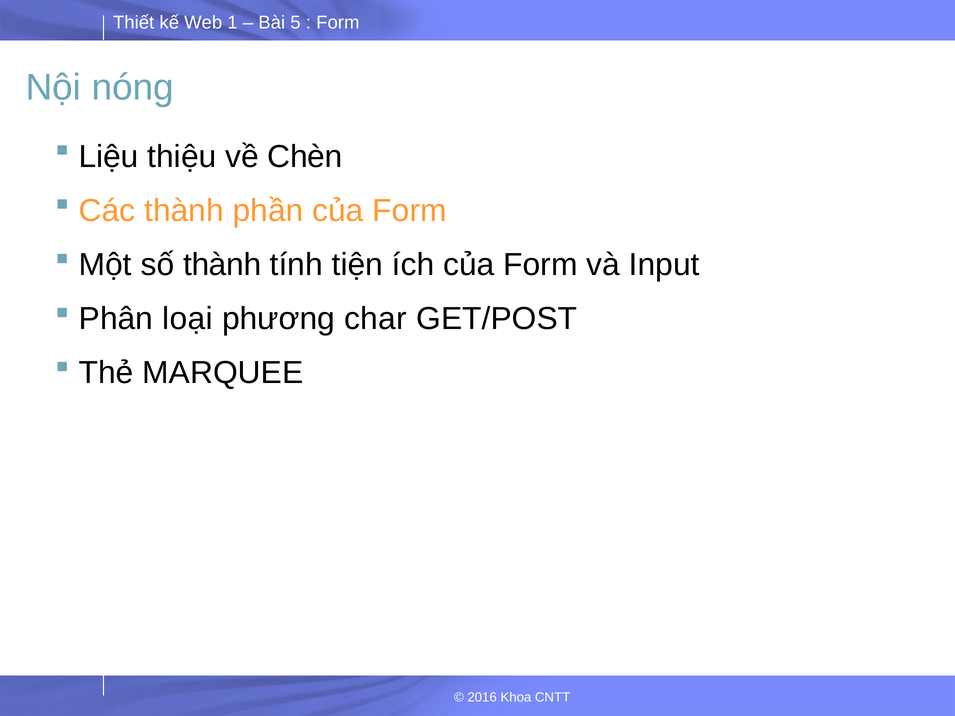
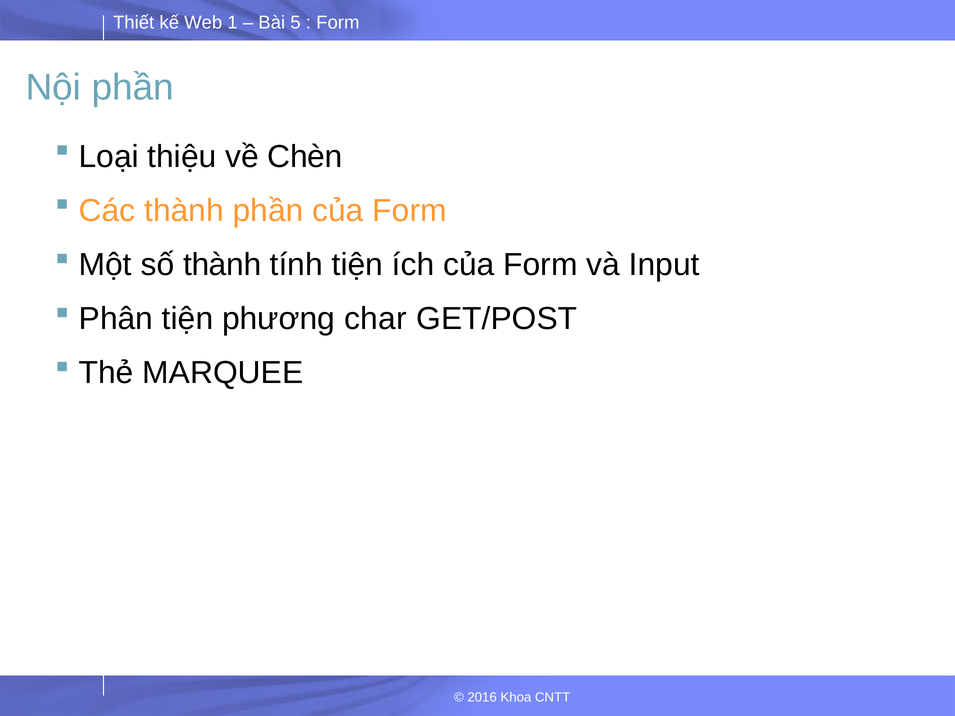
Nội nóng: nóng -> phần
Liệu: Liệu -> Loại
Phân loại: loại -> tiện
